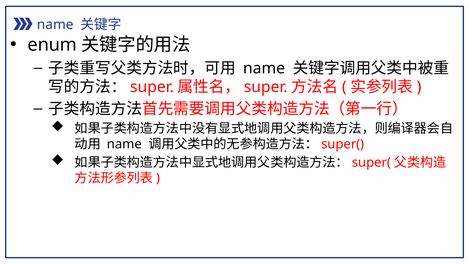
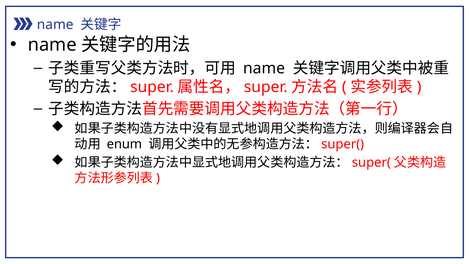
enum at (52, 45): enum -> name
name at (124, 144): name -> enum
